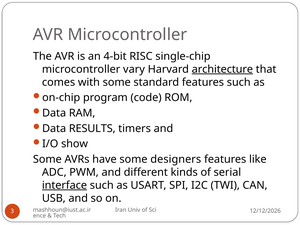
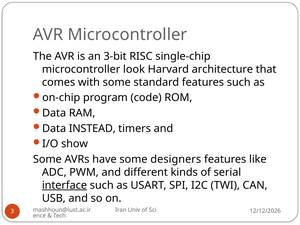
4-bit: 4-bit -> 3-bit
vary: vary -> look
architecture underline: present -> none
RESULTS: RESULTS -> INSTEAD
